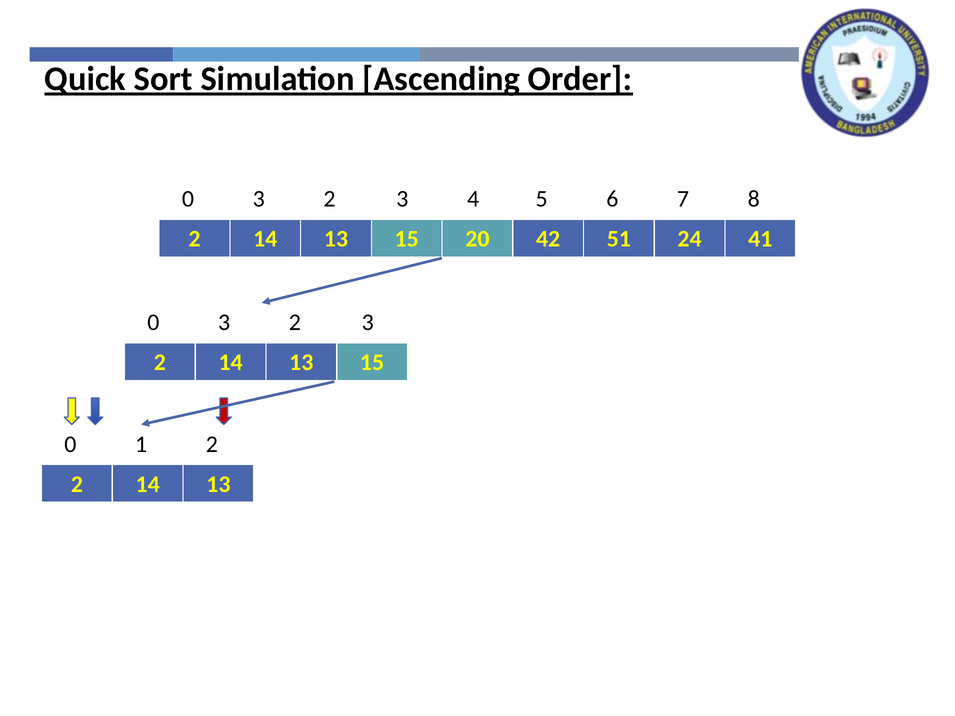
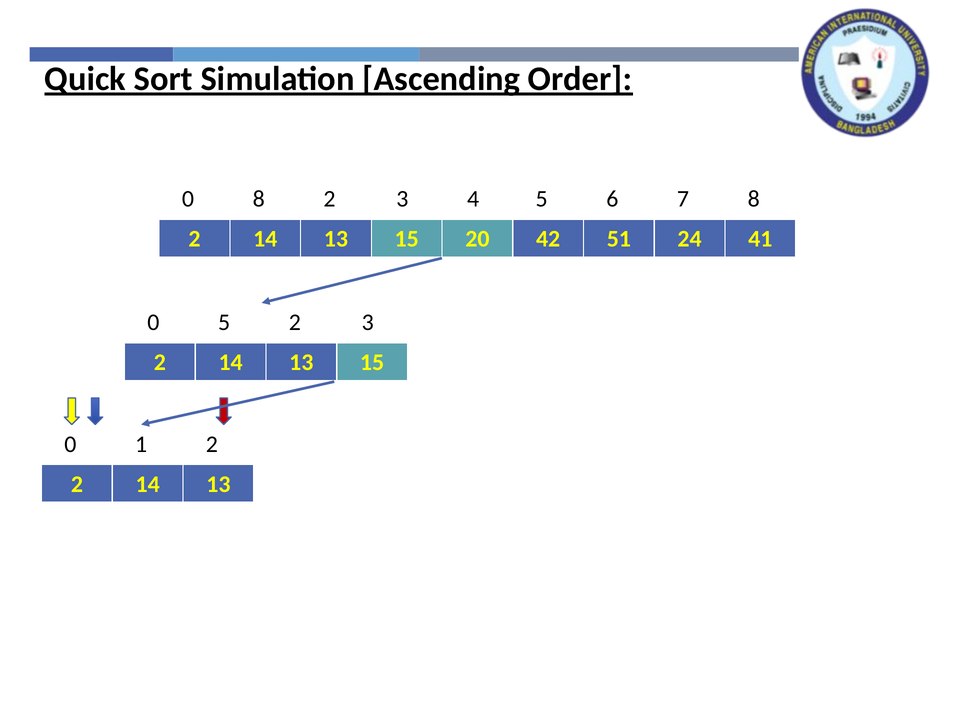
3 at (259, 199): 3 -> 8
3 at (224, 323): 3 -> 5
